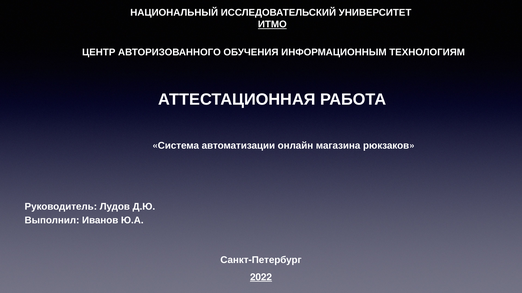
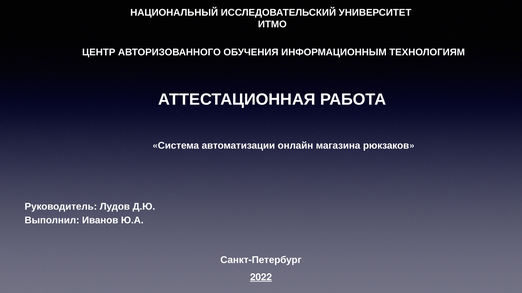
ИТМО underline: present -> none
